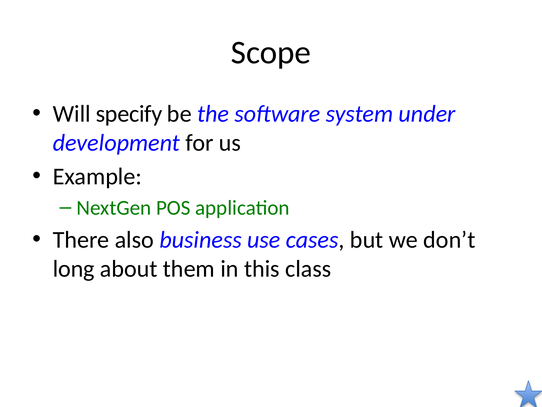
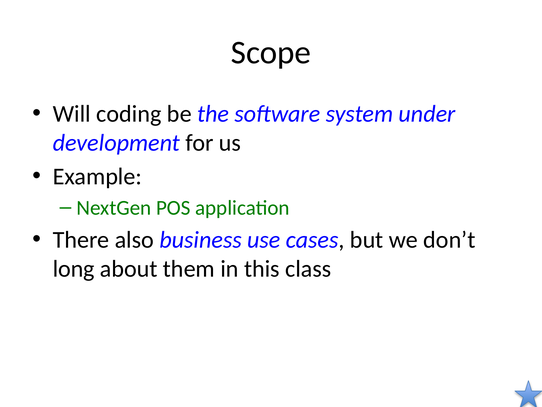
specify: specify -> coding
